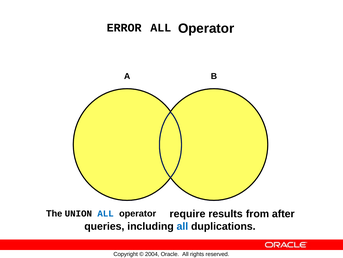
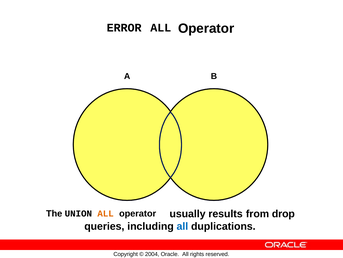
ALL at (106, 213) colour: blue -> orange
require: require -> usually
after: after -> drop
